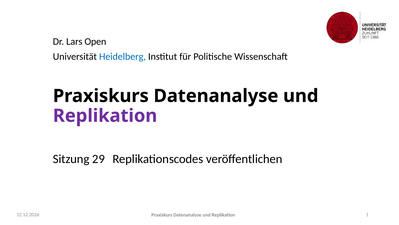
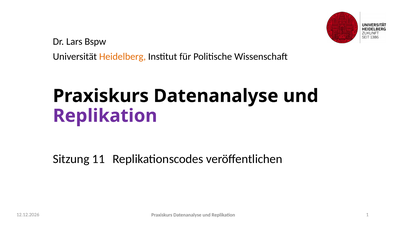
Open: Open -> Bspw
Heidelberg colour: blue -> orange
29: 29 -> 11
